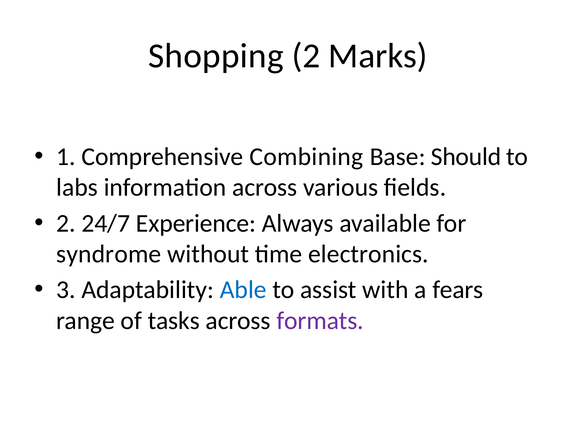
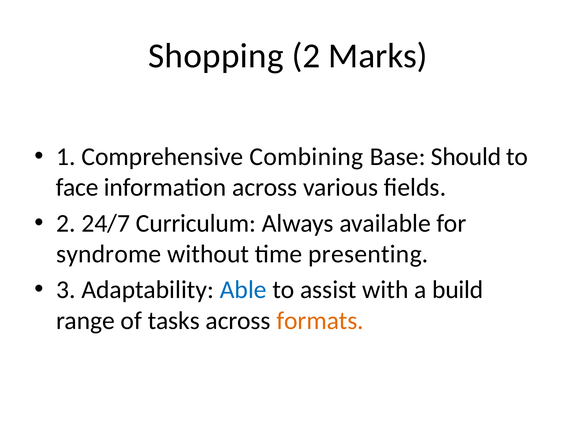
labs: labs -> face
Experience: Experience -> Curriculum
electronics: electronics -> presenting
fears: fears -> build
formats colour: purple -> orange
